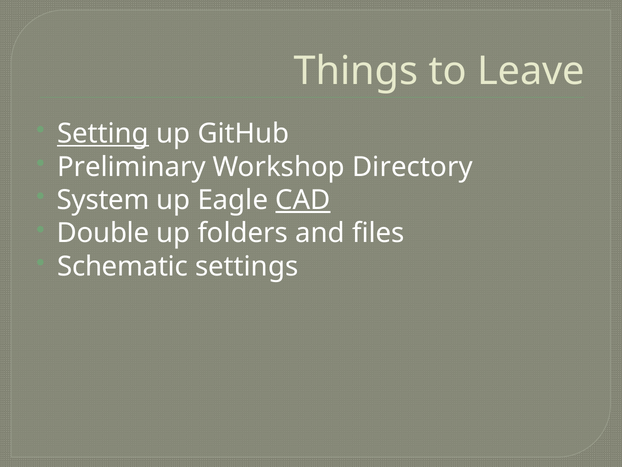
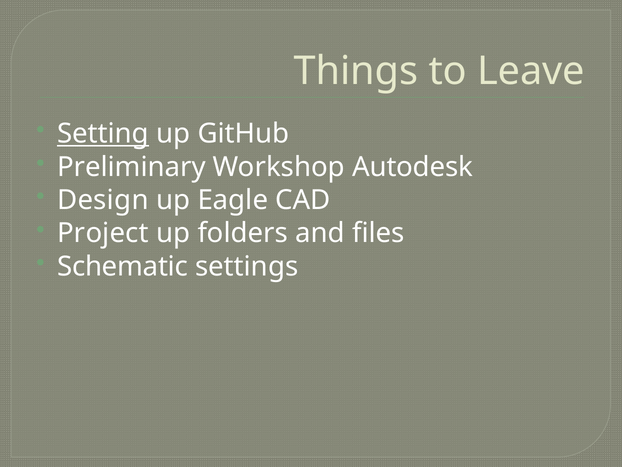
Directory: Directory -> Autodesk
System: System -> Design
CAD underline: present -> none
Double: Double -> Project
